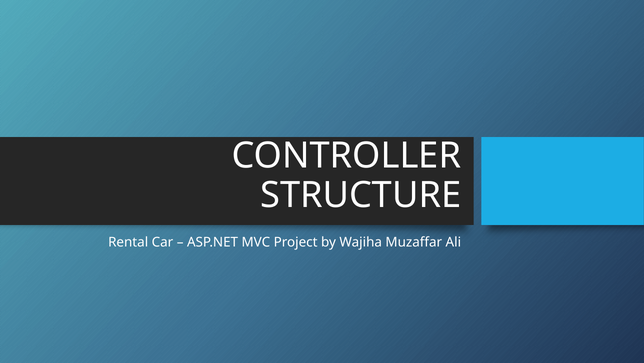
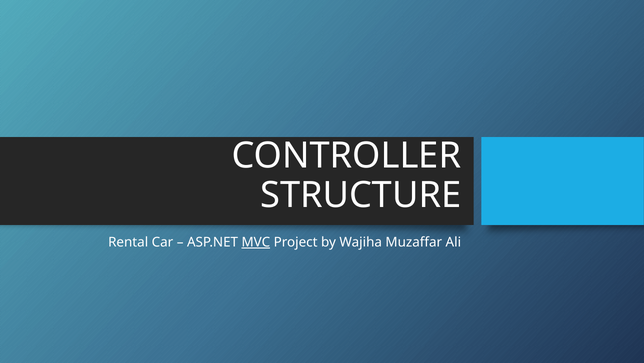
MVC underline: none -> present
